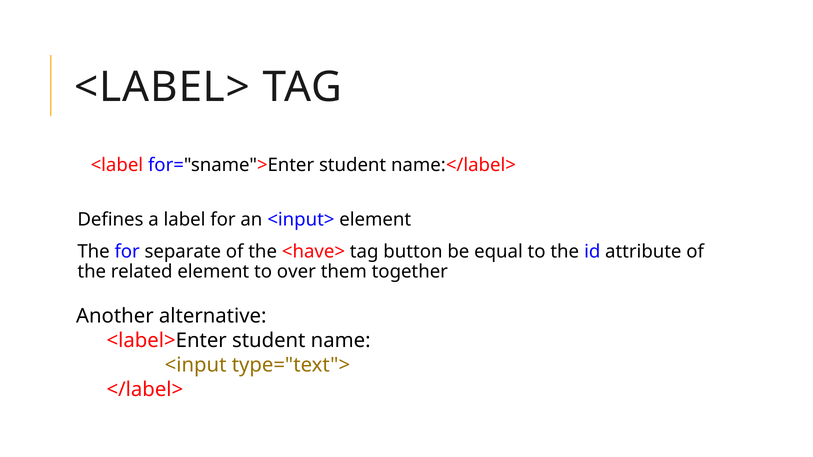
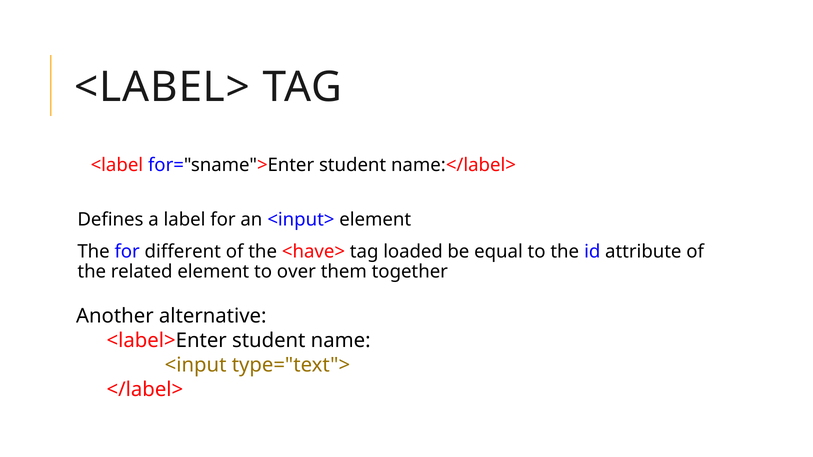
separate: separate -> different
button: button -> loaded
